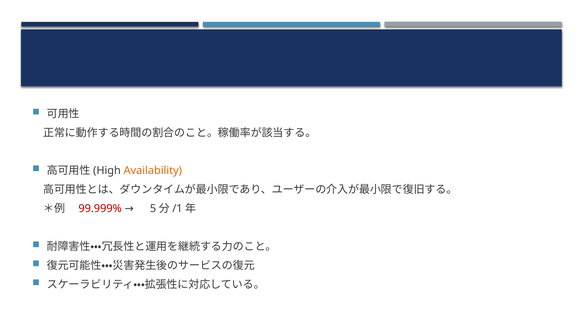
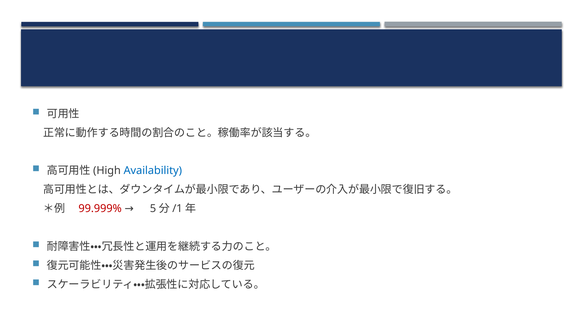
Availability colour: orange -> blue
